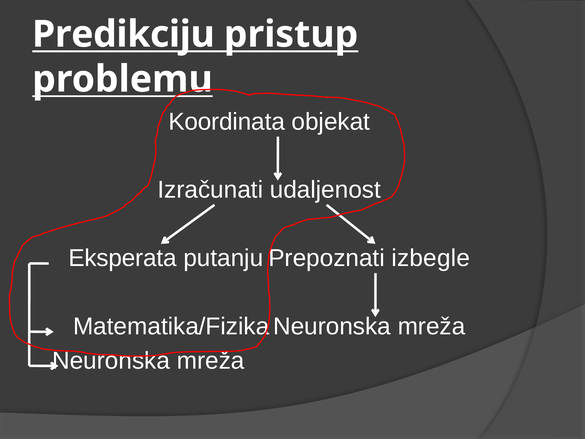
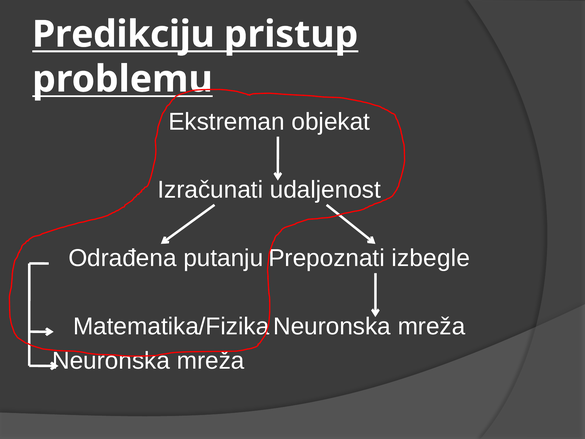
Koordinata: Koordinata -> Ekstreman
Eksperata: Eksperata -> Odrađena
